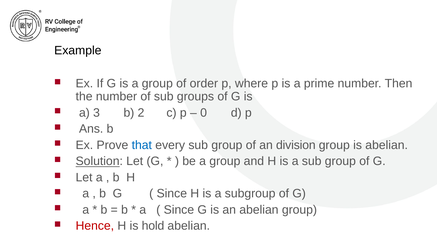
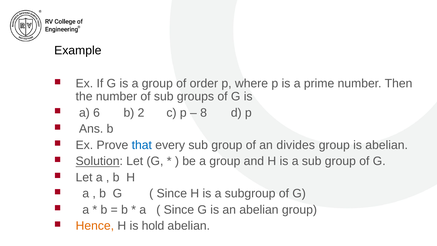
3: 3 -> 6
0: 0 -> 8
division: division -> divides
Hence colour: red -> orange
